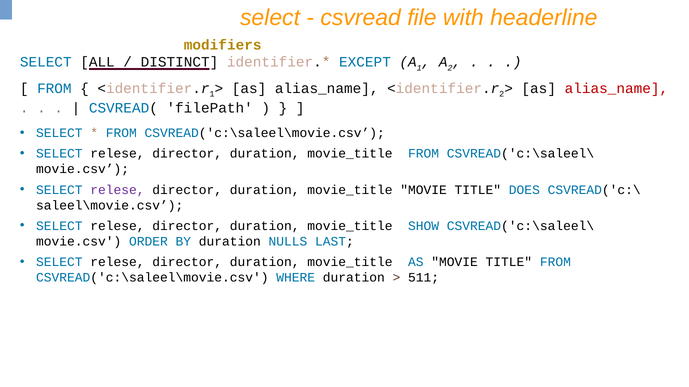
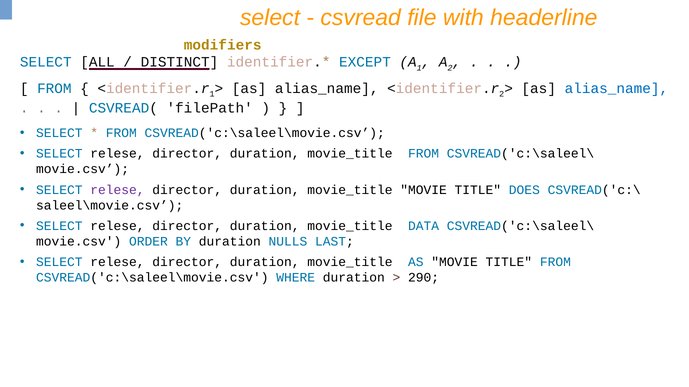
alias_name at (616, 89) colour: red -> blue
SHOW: SHOW -> DATA
511: 511 -> 290
